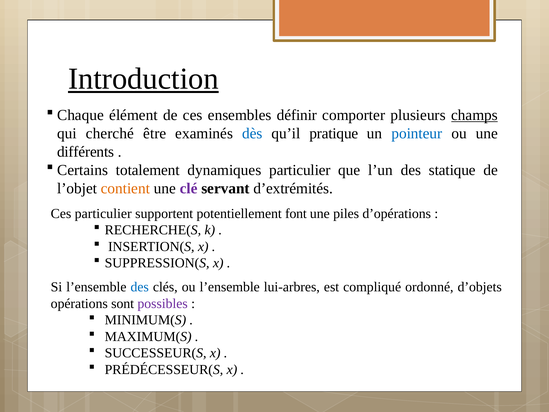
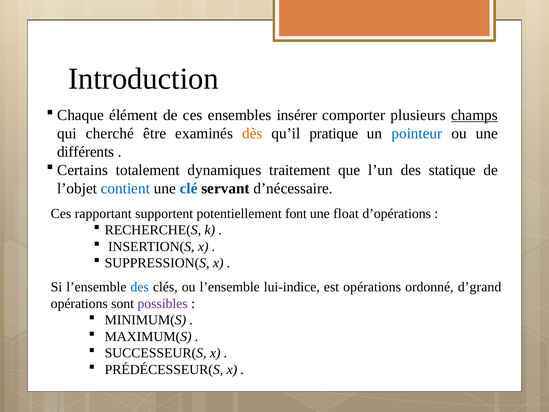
Introduction underline: present -> none
définir: définir -> insérer
dès colour: blue -> orange
dynamiques particulier: particulier -> traitement
contient colour: orange -> blue
clé colour: purple -> blue
d’extrémités: d’extrémités -> d’nécessaire
Ces particulier: particulier -> rapportant
piles: piles -> float
lui-arbres: lui-arbres -> lui-indice
est compliqué: compliqué -> opérations
d’objets: d’objets -> d’grand
